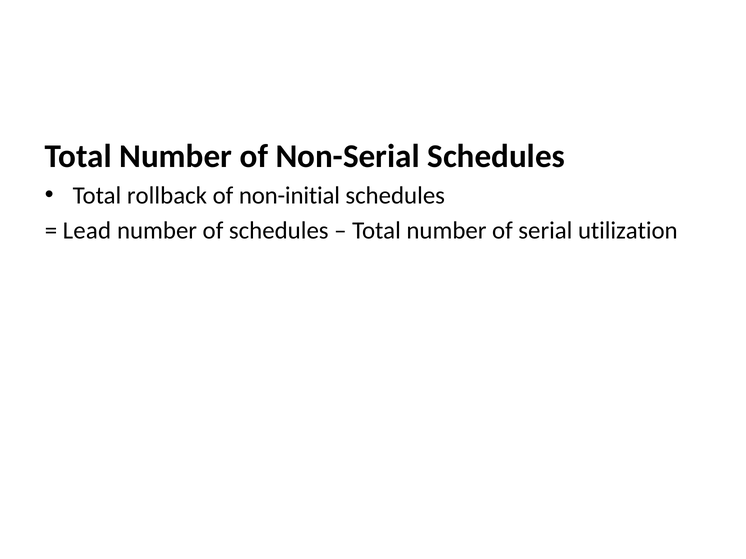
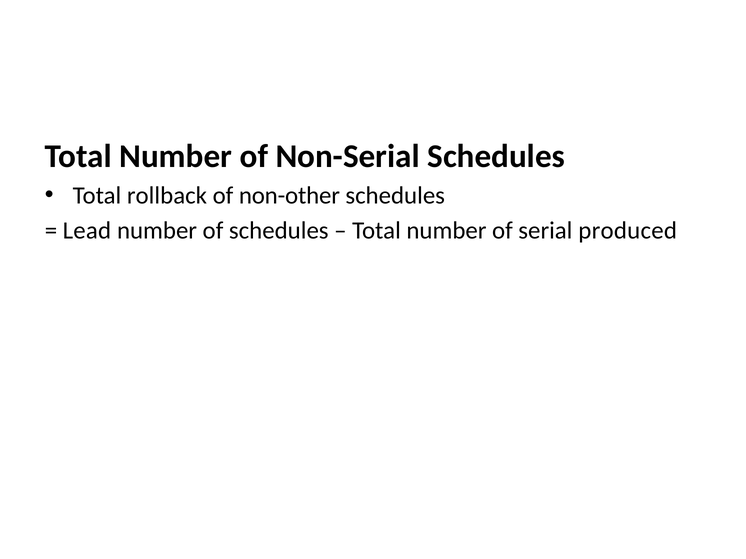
non-initial: non-initial -> non-other
utilization: utilization -> produced
